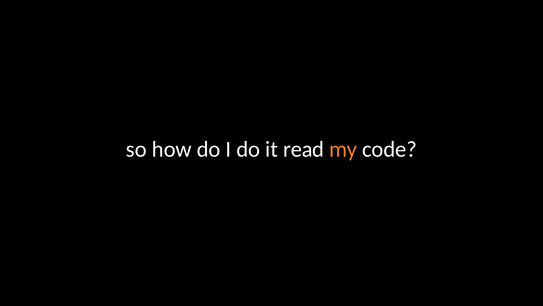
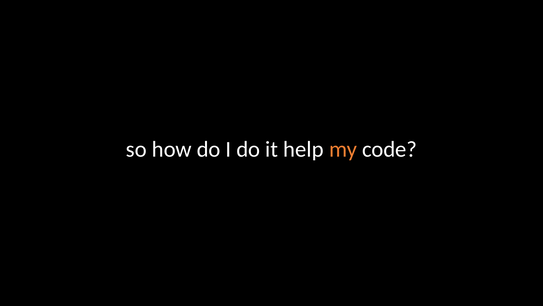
read: read -> help
